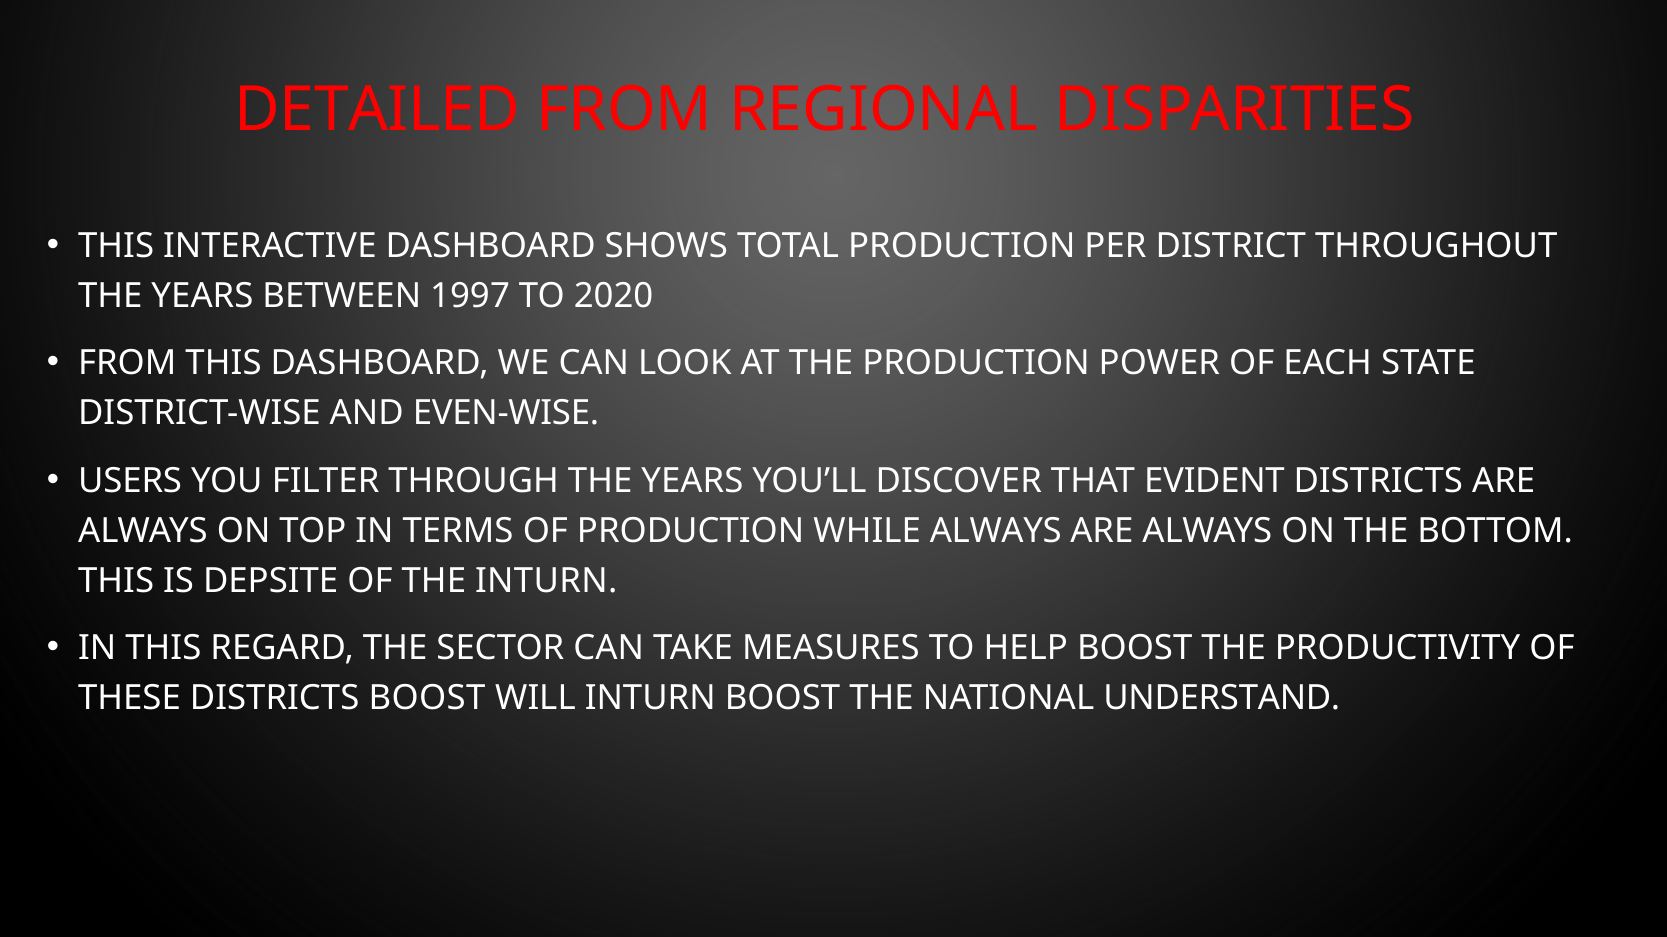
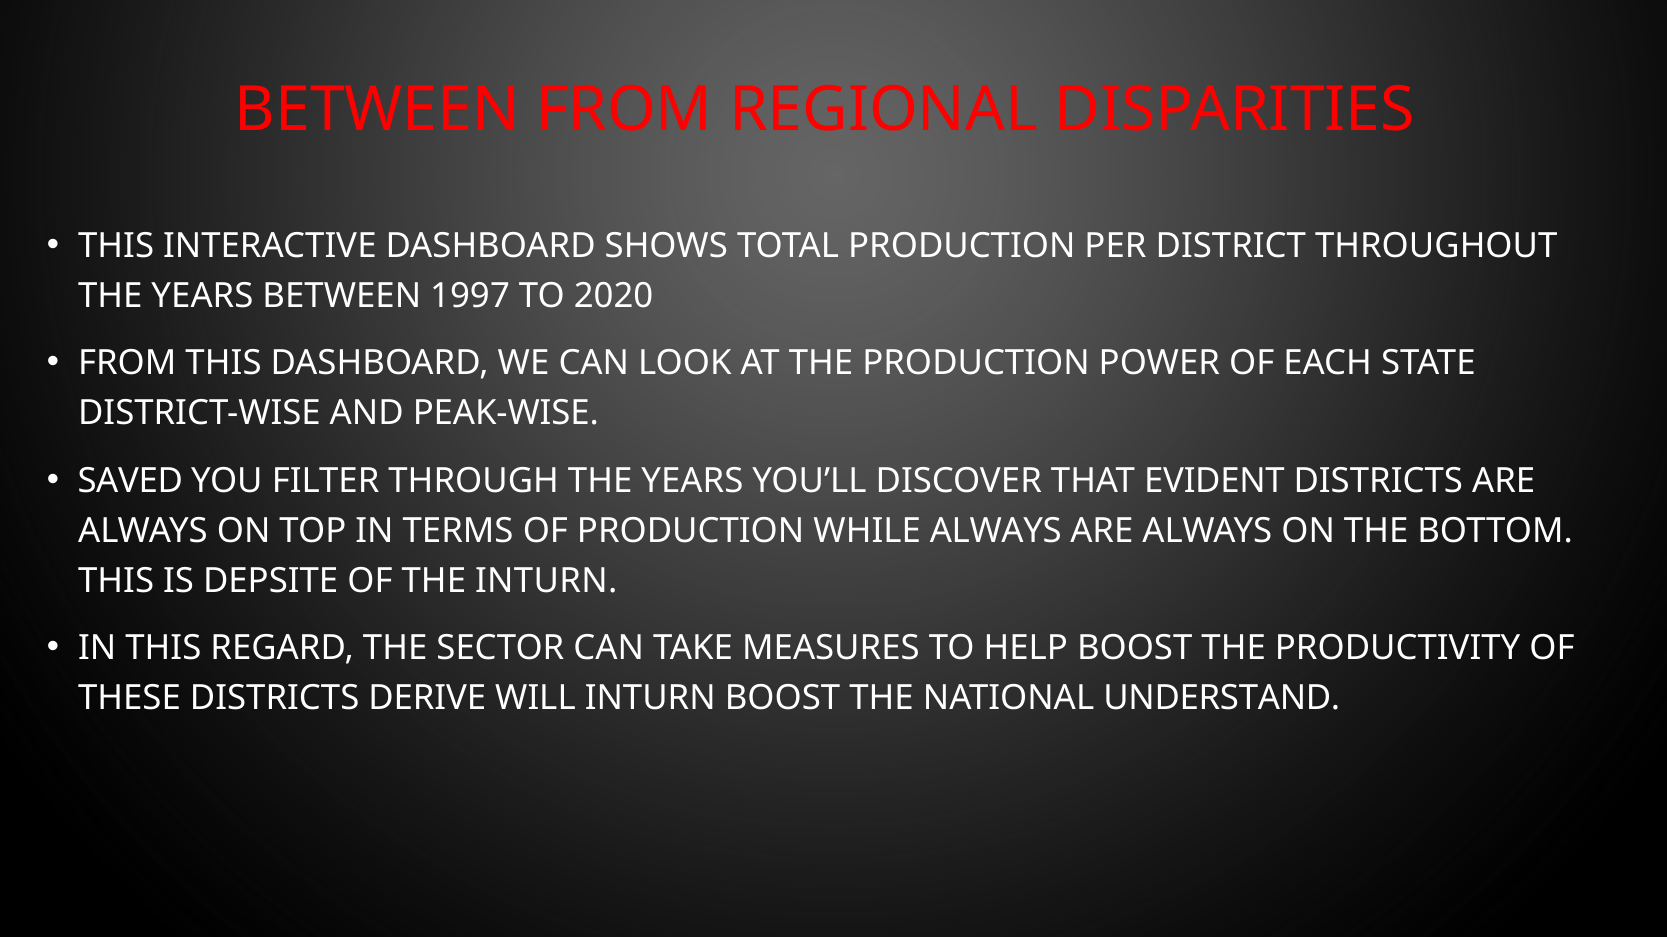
DETAILED at (378, 110): DETAILED -> BETWEEN
EVEN-WISE: EVEN-WISE -> PEAK-WISE
USERS: USERS -> SAVED
DISTRICTS BOOST: BOOST -> DERIVE
